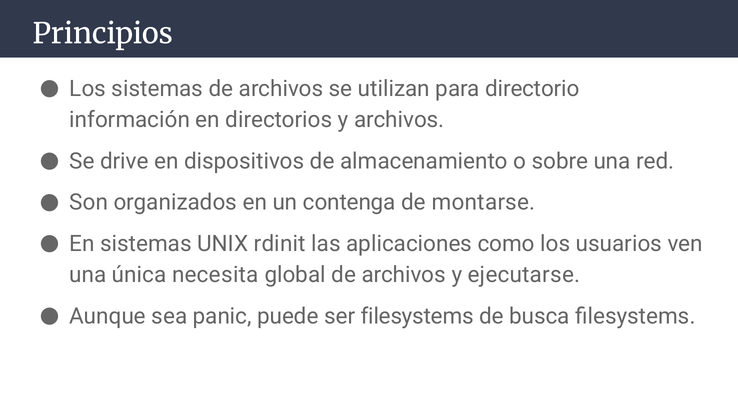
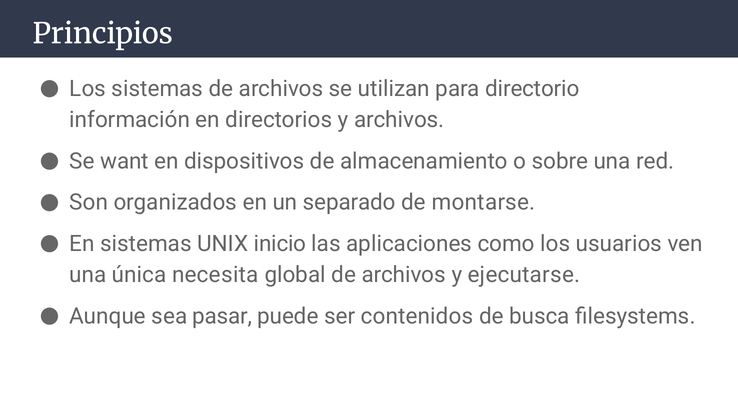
drive: drive -> want
contenga: contenga -> separado
rdinit: rdinit -> inicio
panic: panic -> pasar
ser filesystems: filesystems -> contenidos
